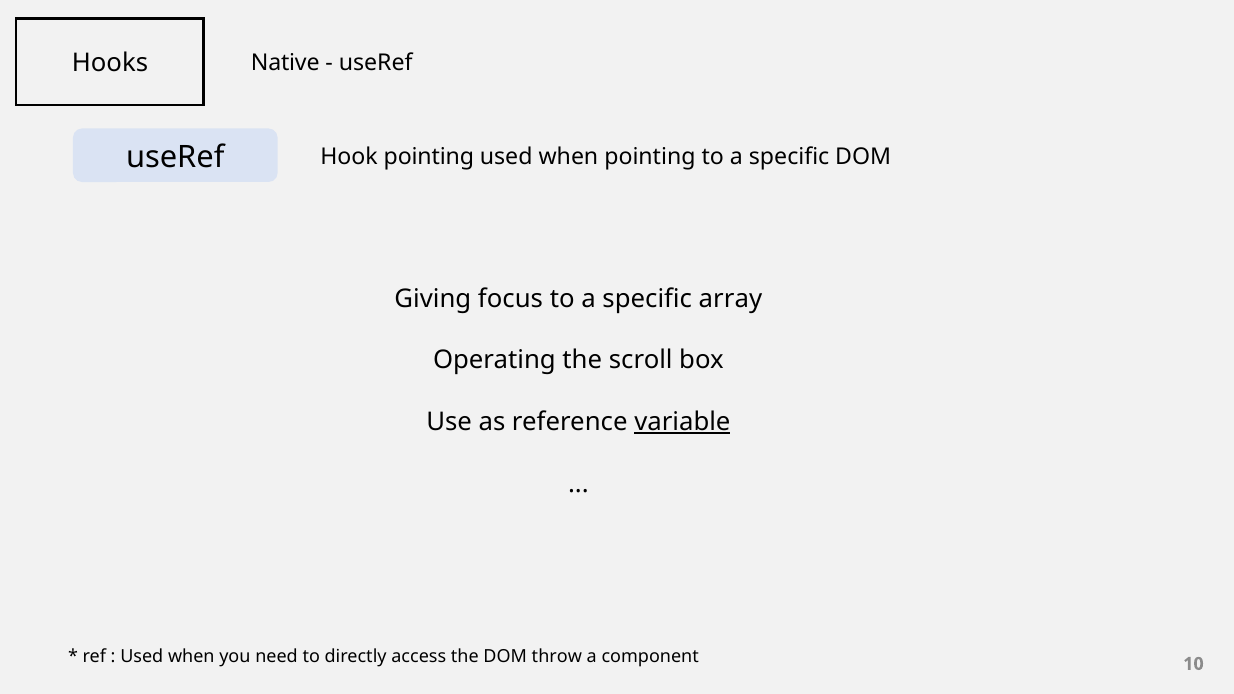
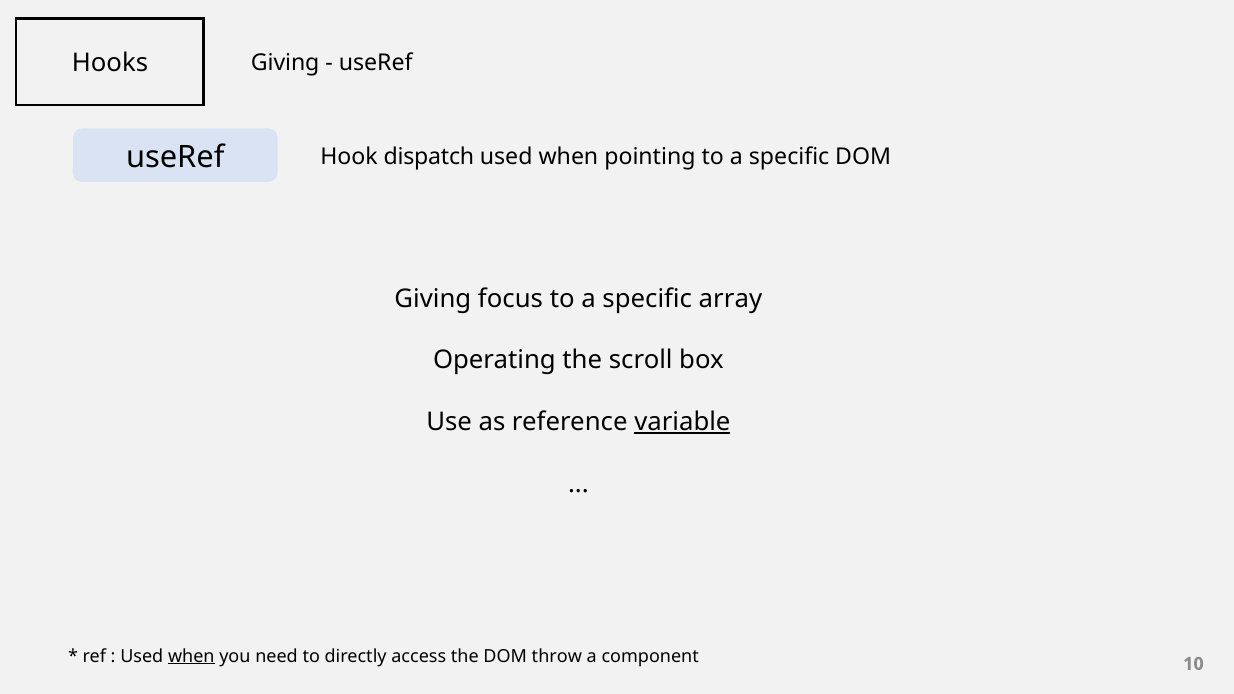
Native at (285, 63): Native -> Giving
Hook pointing: pointing -> dispatch
when at (191, 656) underline: none -> present
